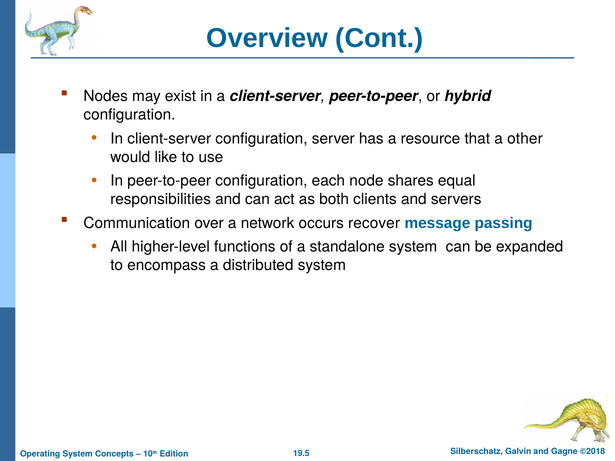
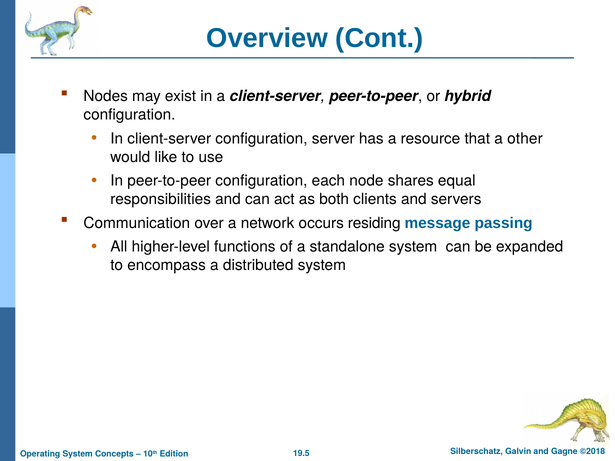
recover: recover -> residing
